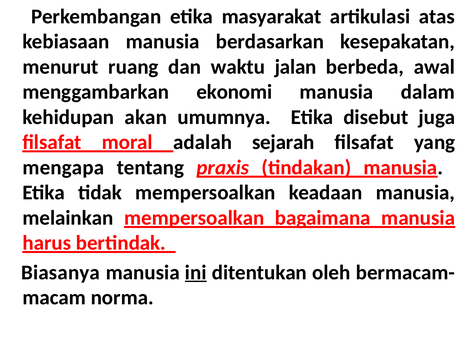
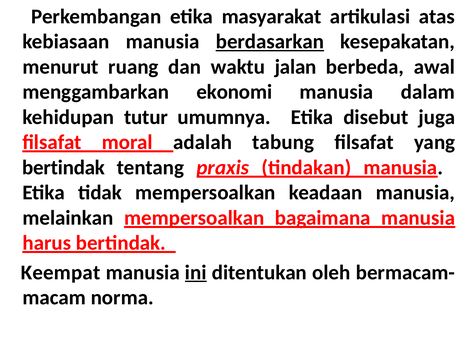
berdasarkan underline: none -> present
akan: akan -> tutur
sejarah: sejarah -> tabung
mengapa at (63, 167): mengapa -> bertindak
Biasanya: Biasanya -> Keempat
